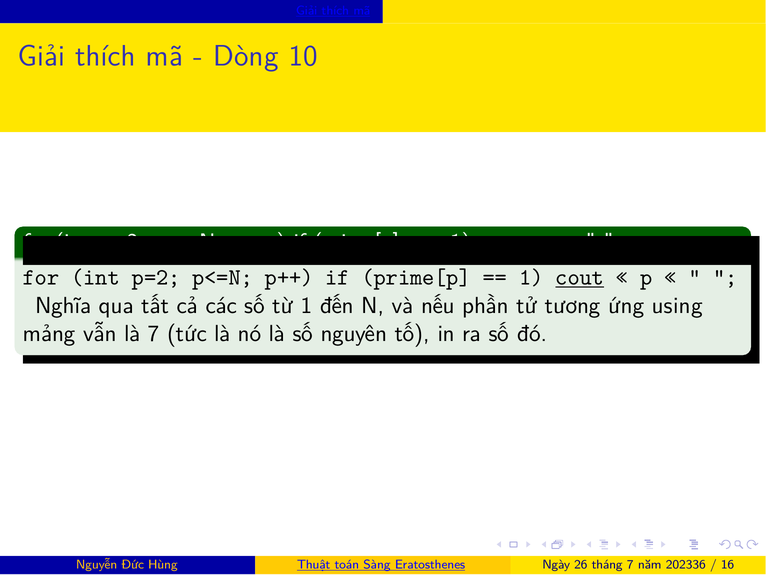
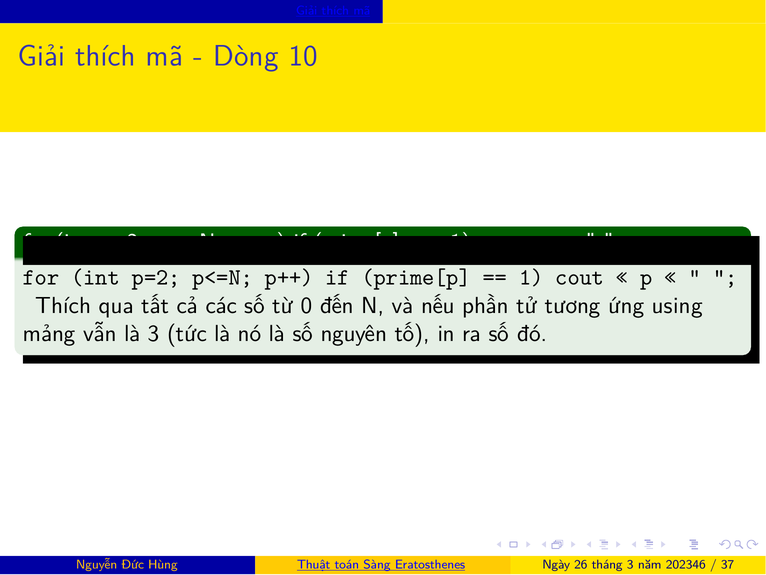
cout at (580, 277) underline: present -> none
Nghĩa at (63, 305): Nghĩa -> Thích
từ 1: 1 -> 0
là 7: 7 -> 3
tháng 7: 7 -> 3
202336: 202336 -> 202346
16: 16 -> 37
